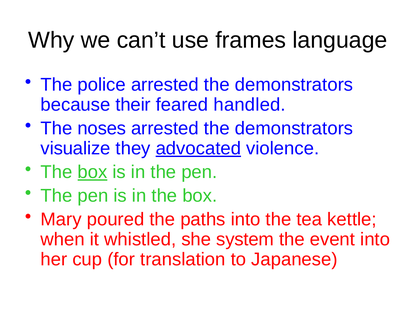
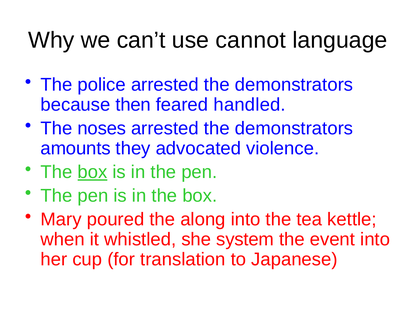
frames: frames -> cannot
their: their -> then
visualize: visualize -> amounts
advocated underline: present -> none
paths: paths -> along
